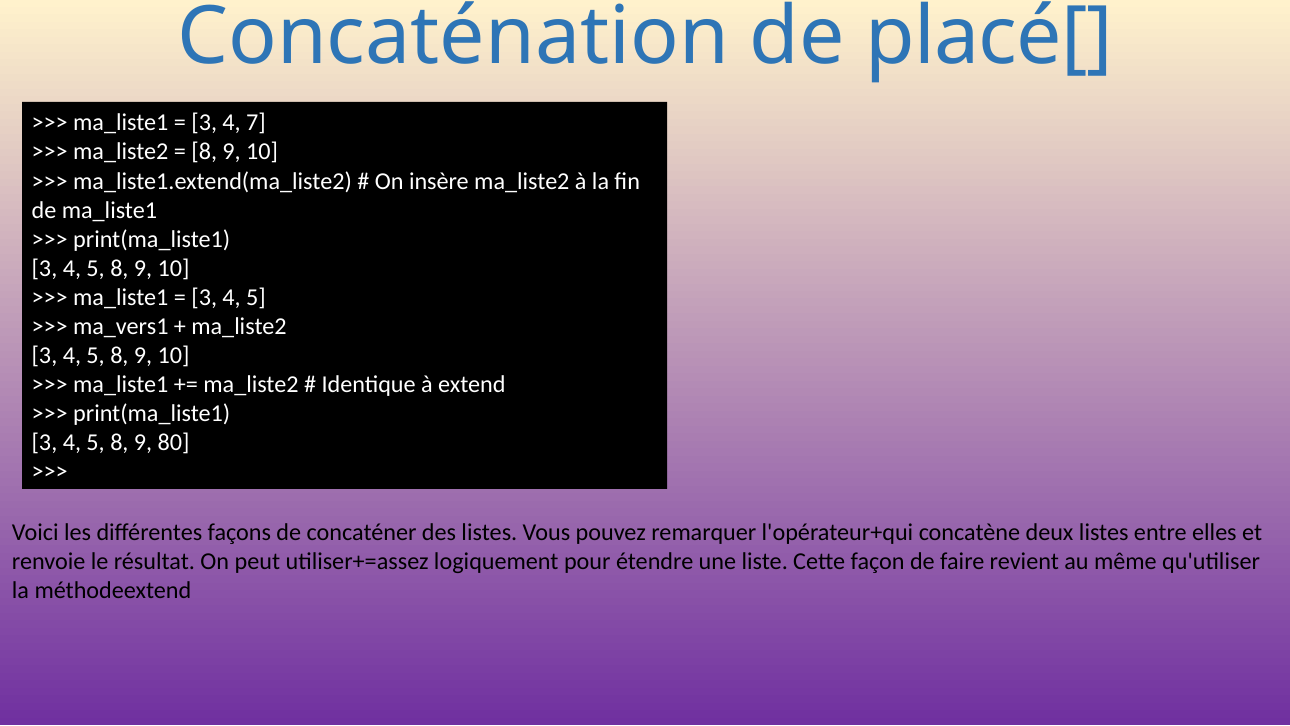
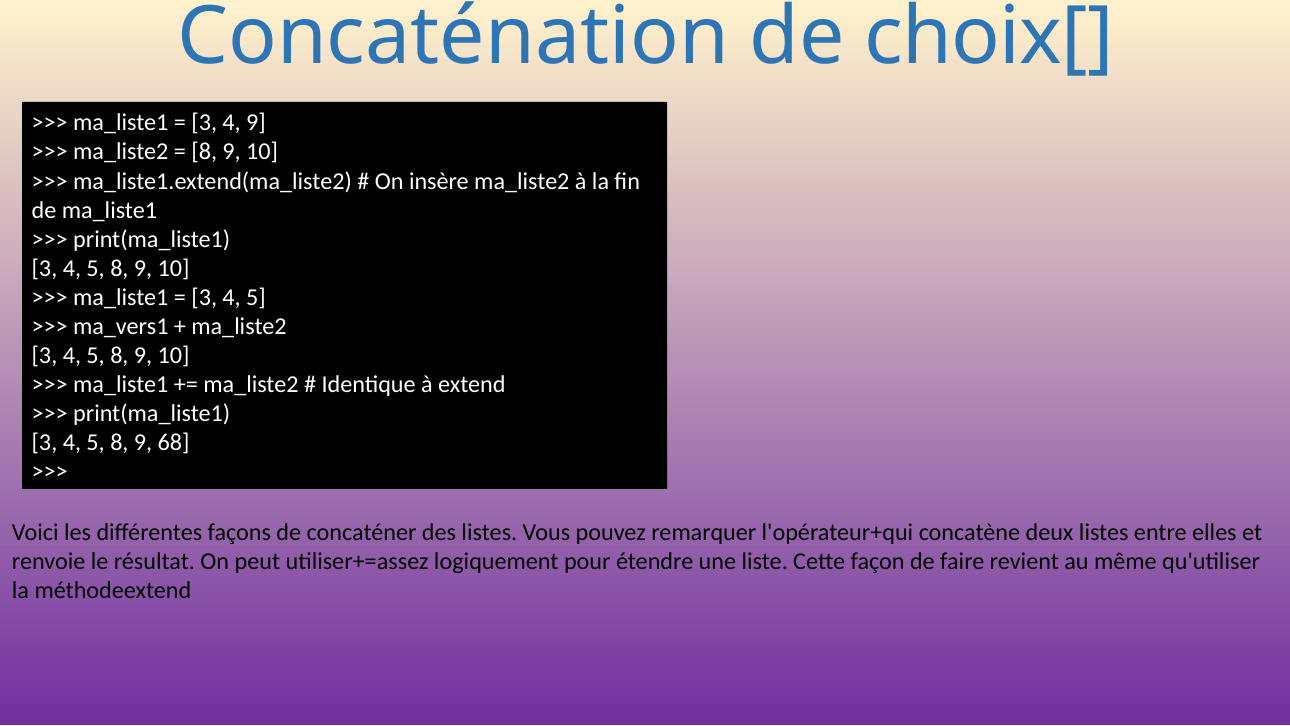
placé[: placé[ -> choix[
4 7: 7 -> 9
80: 80 -> 68
